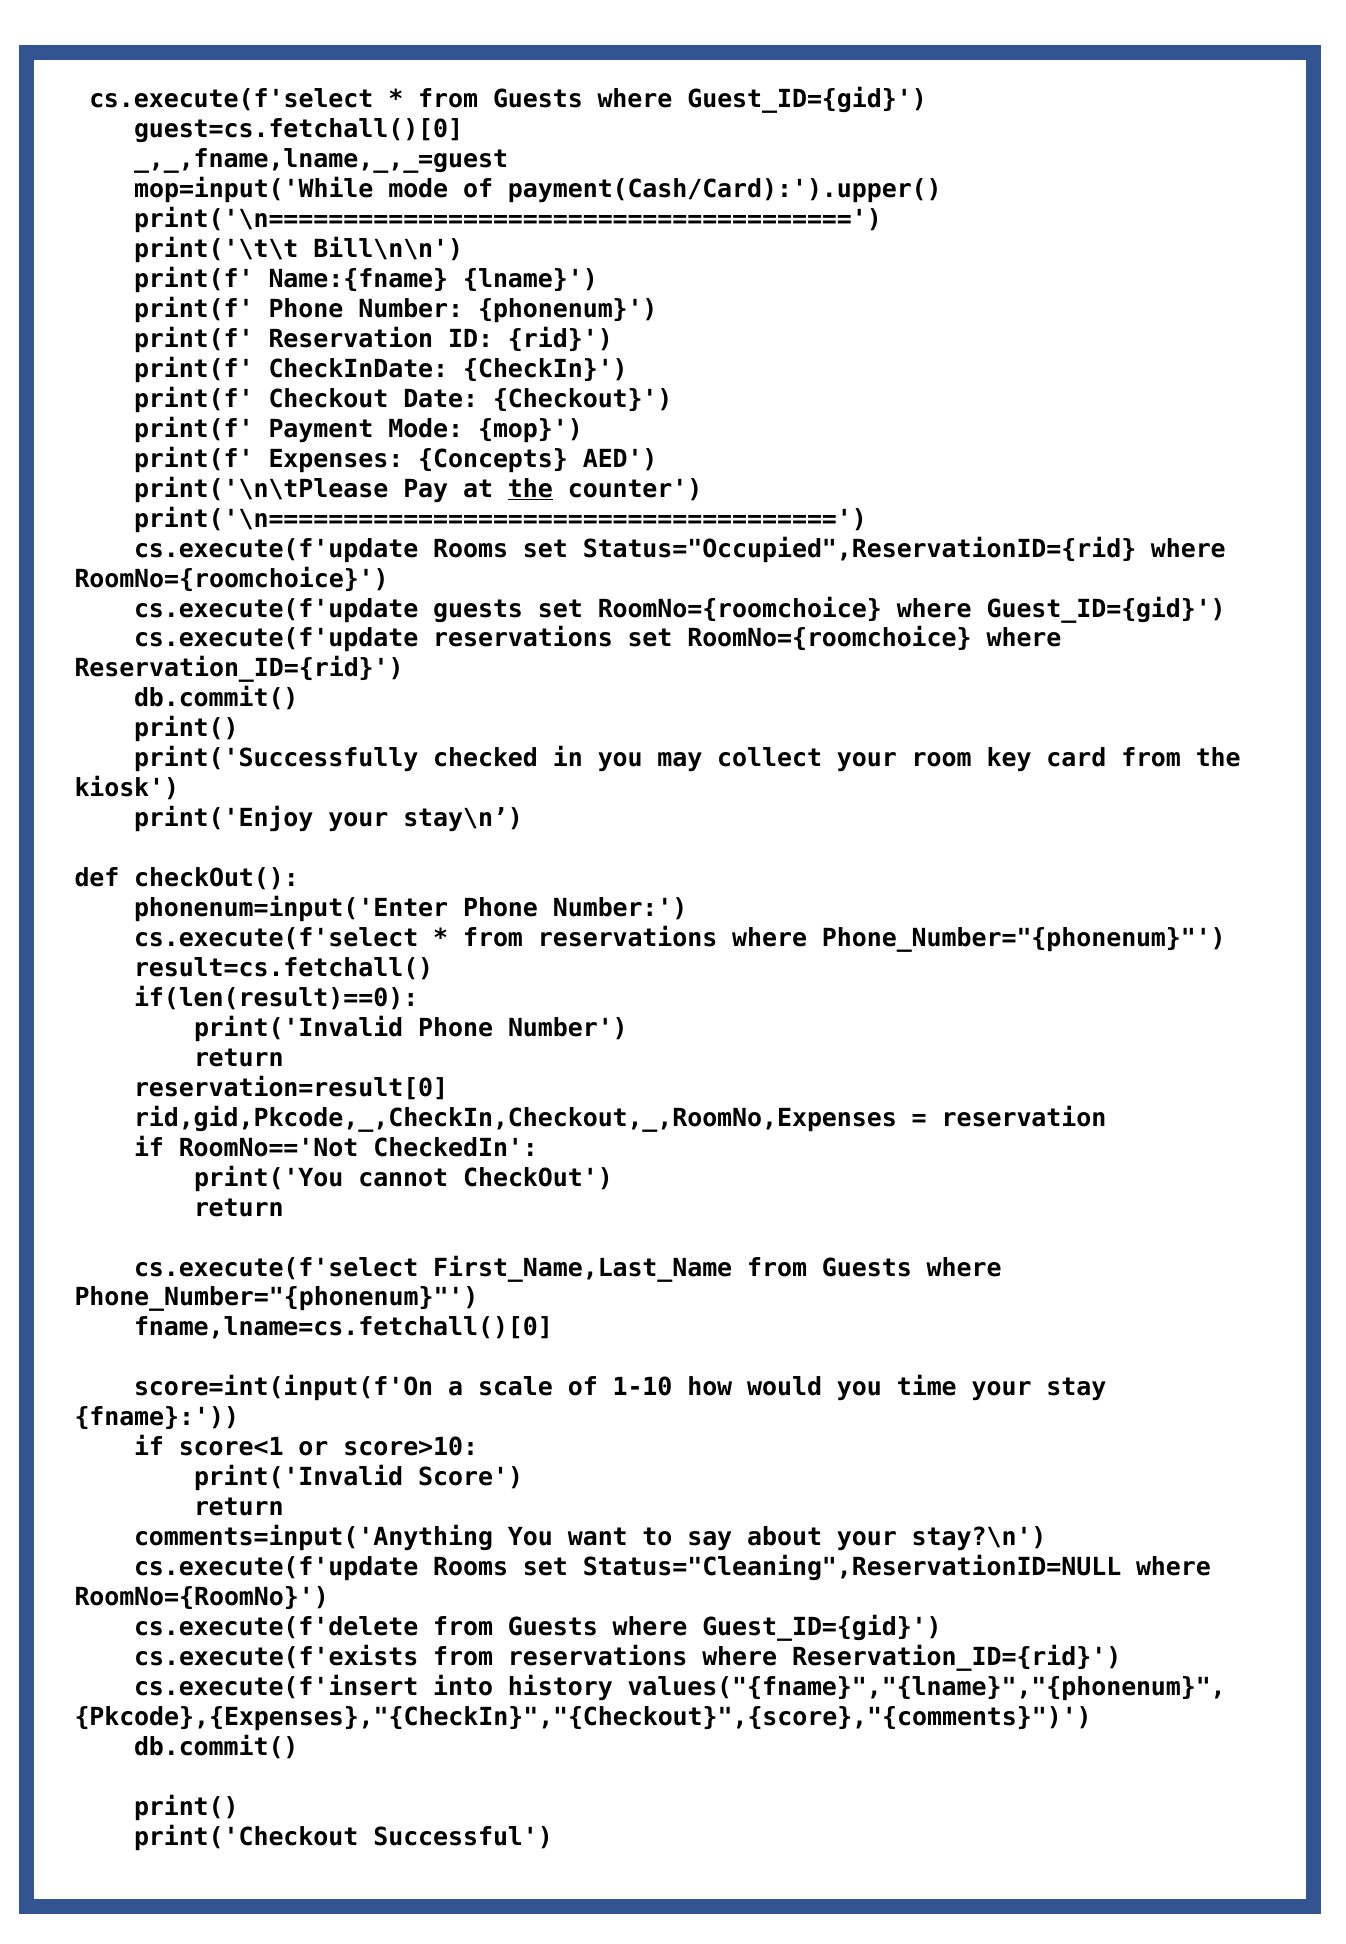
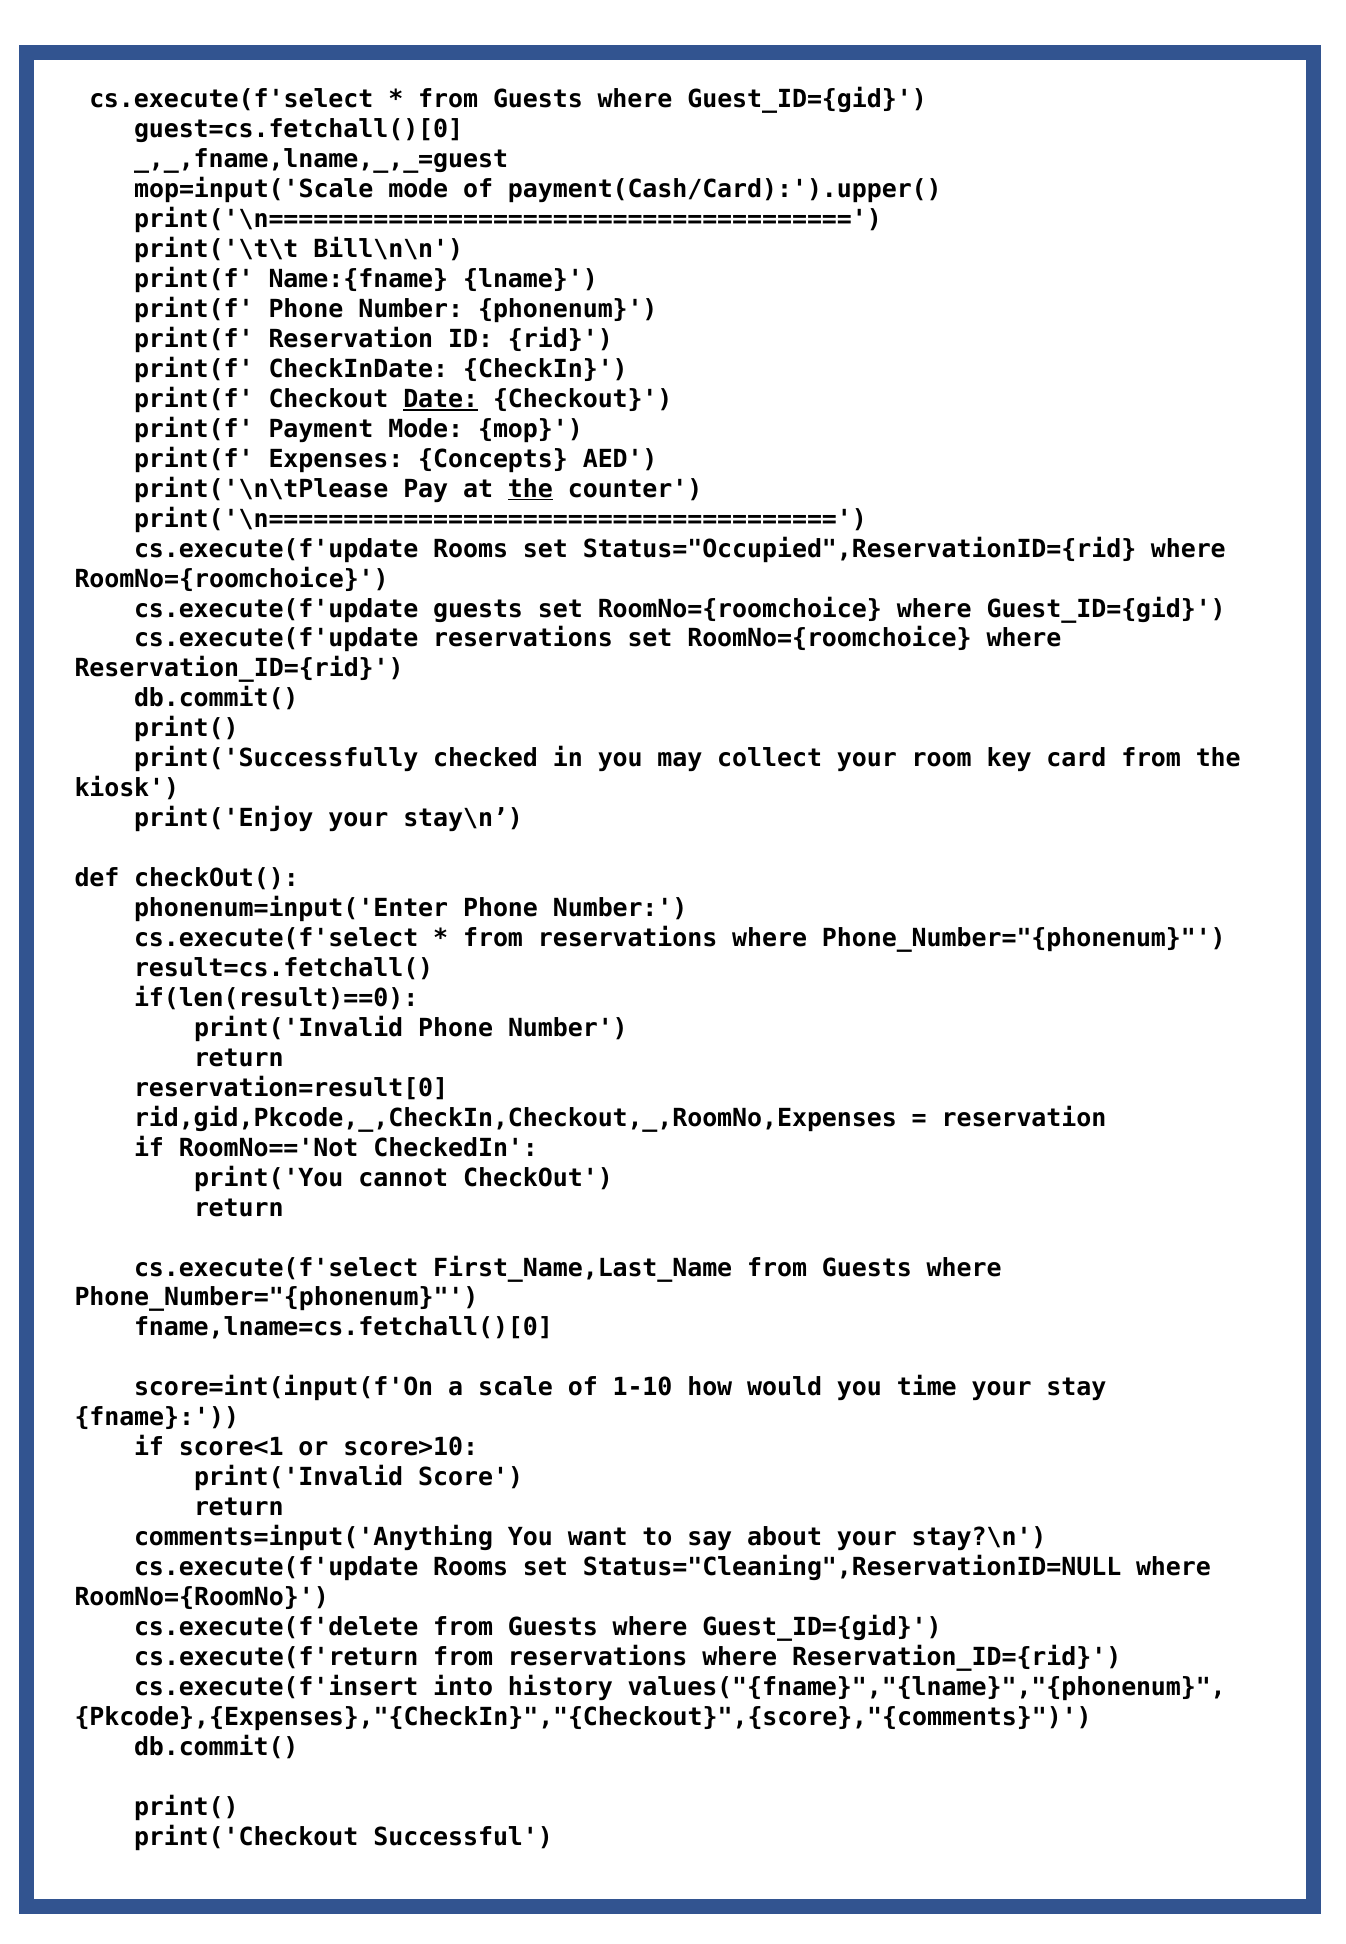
mop=input('While: mop=input('While -> mop=input('Scale
Date underline: none -> present
cs.execute(f'exists: cs.execute(f'exists -> cs.execute(f'return
